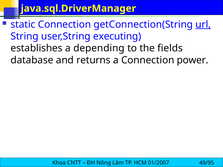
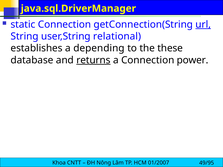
executing: executing -> relational
fields: fields -> these
returns underline: none -> present
